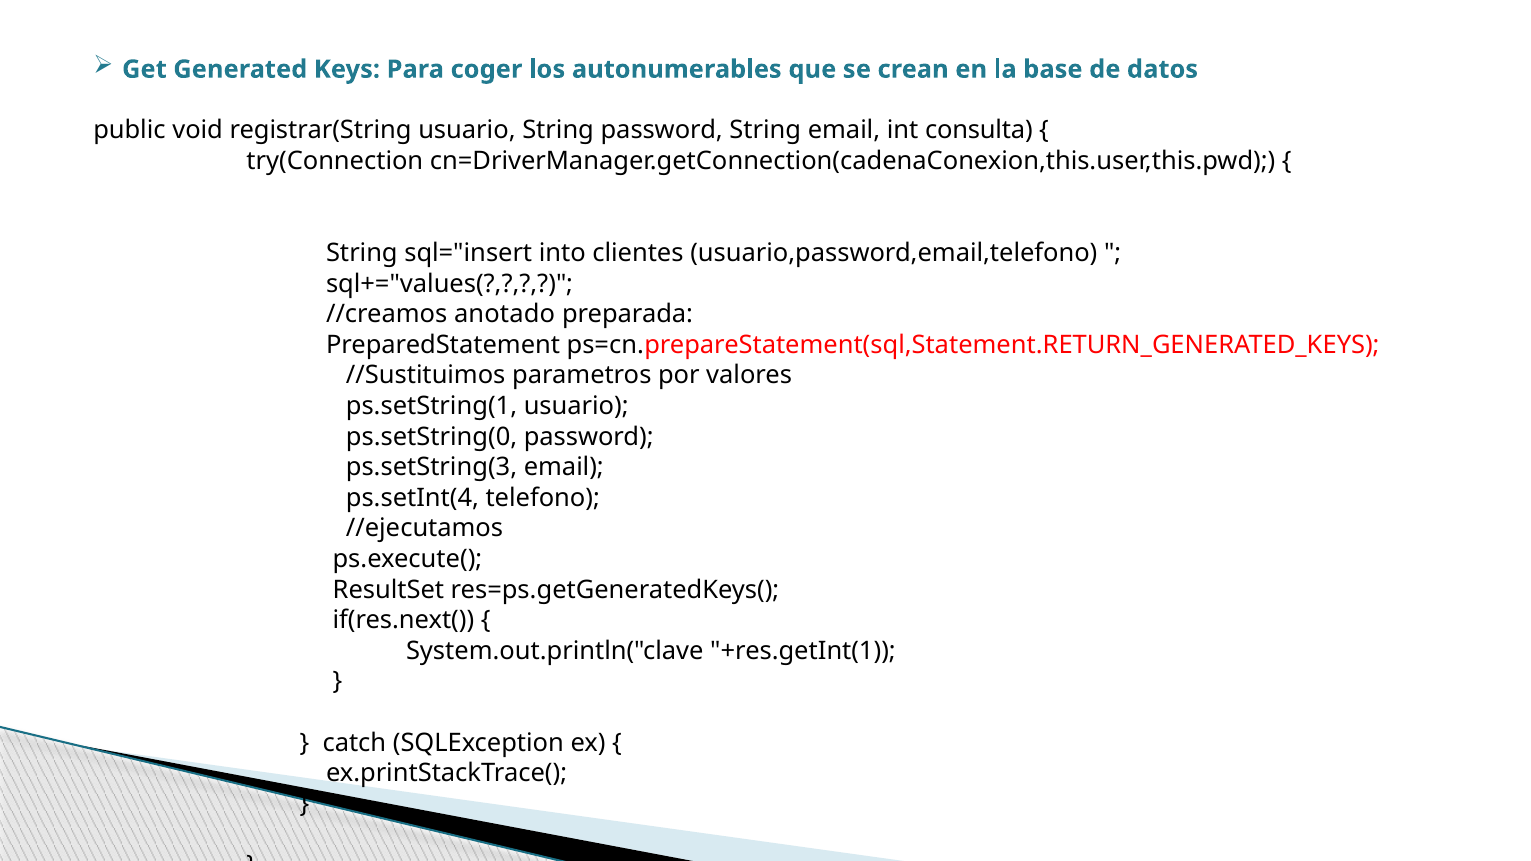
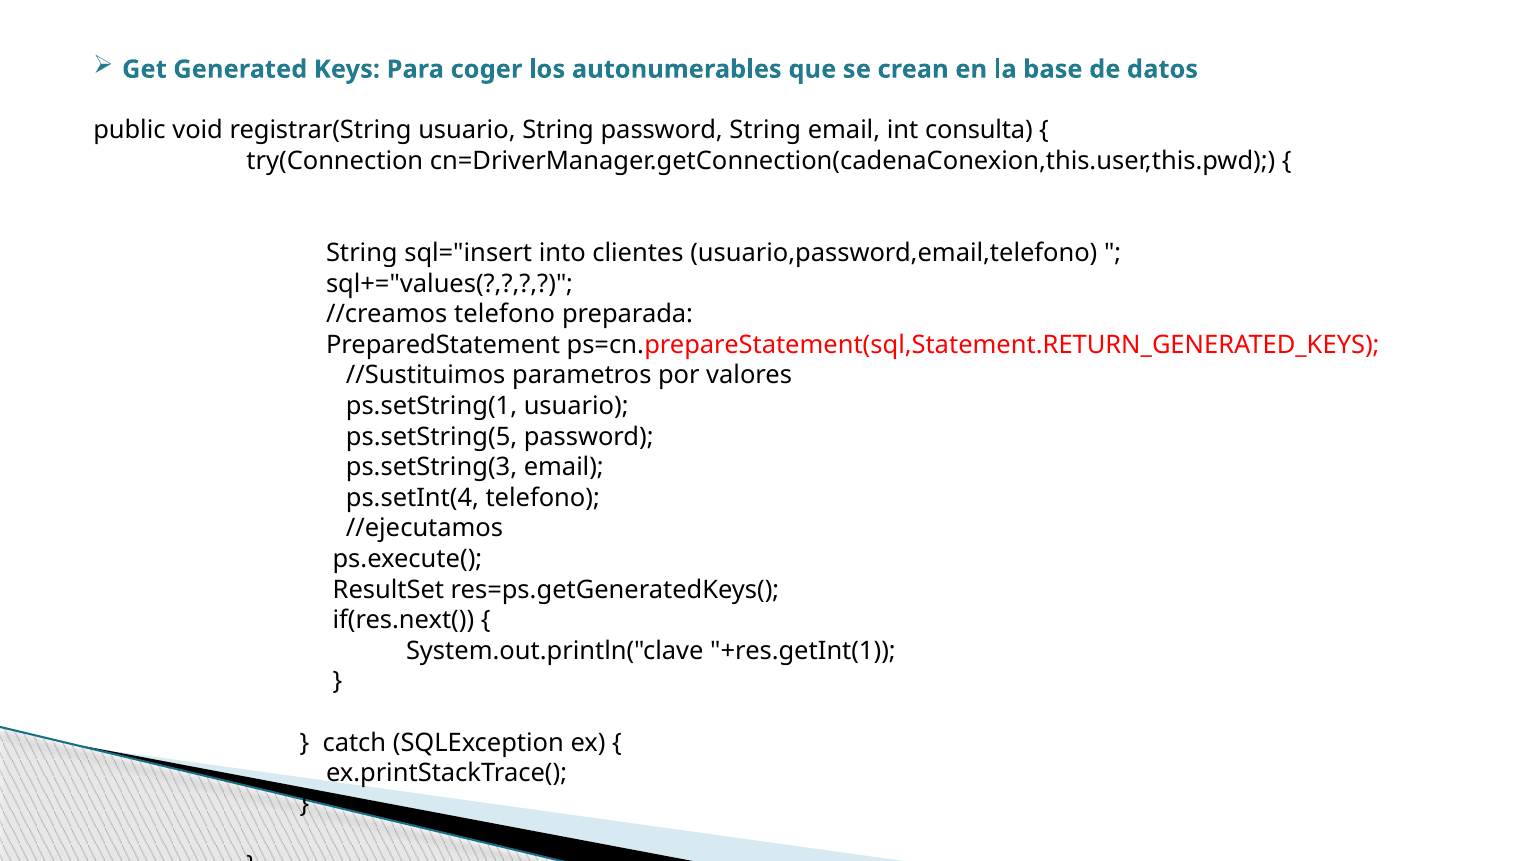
//creamos anotado: anotado -> telefono
ps.setString(0: ps.setString(0 -> ps.setString(5
